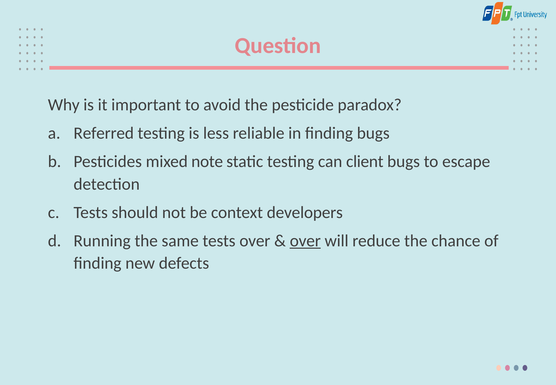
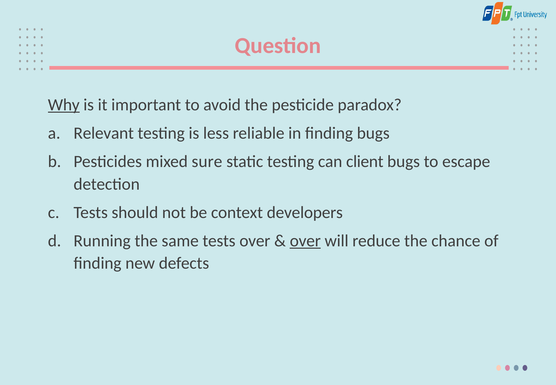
Why underline: none -> present
Referred: Referred -> Relevant
note: note -> sure
